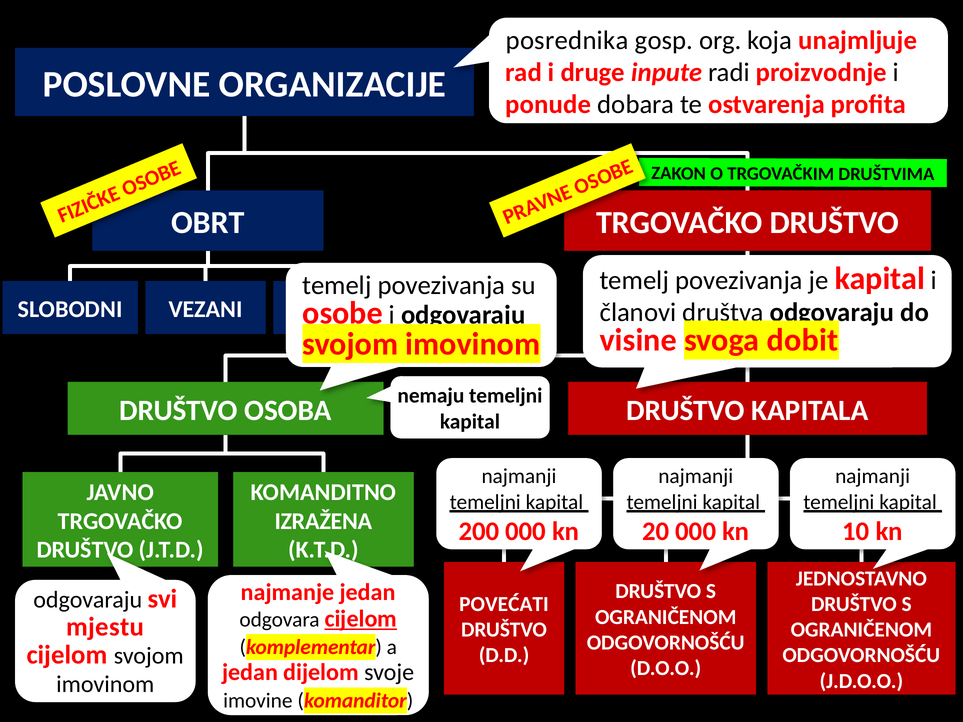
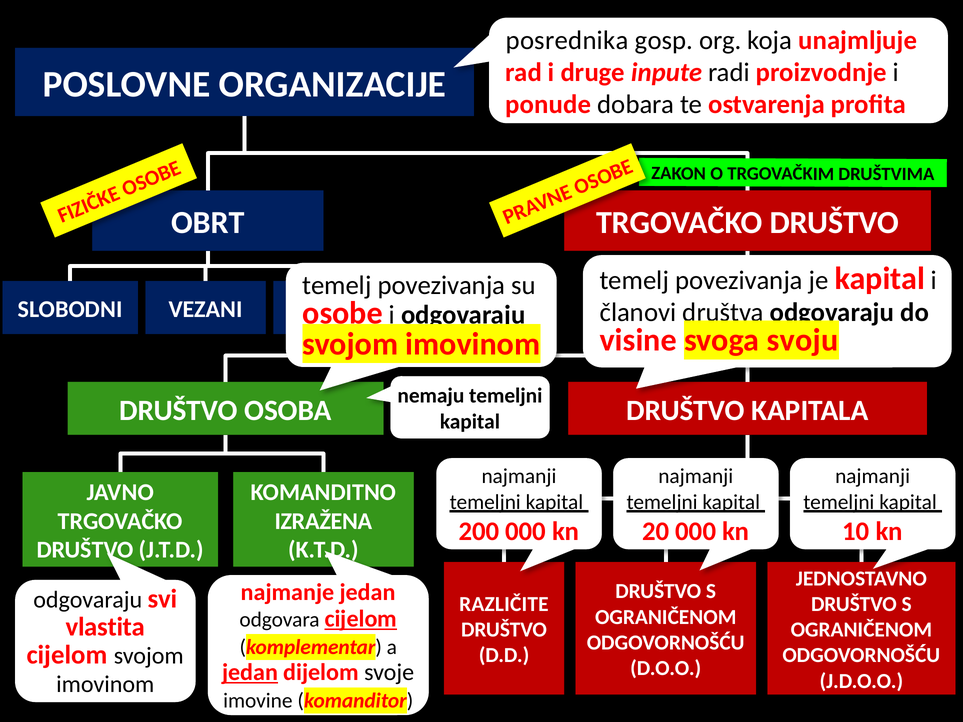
dobit: dobit -> svoju
POVEĆATI: POVEĆATI -> RAZLIČITE
mjestu: mjestu -> vlastita
jedan at (250, 673) underline: none -> present
